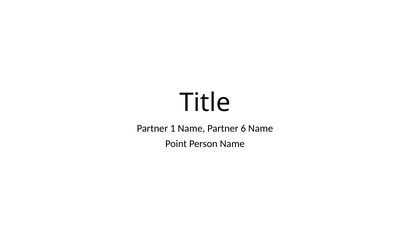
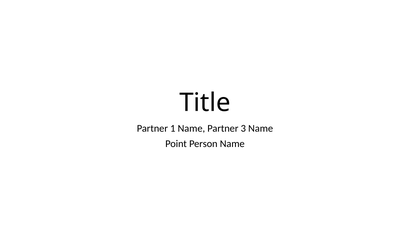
6: 6 -> 3
